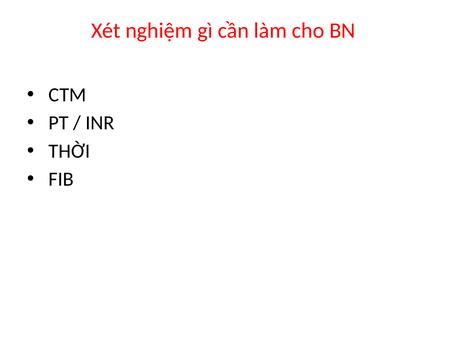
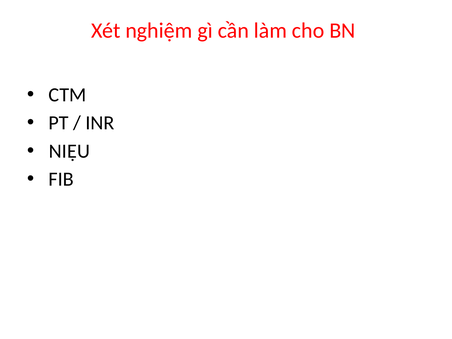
THỜI: THỜI -> NIỆU
